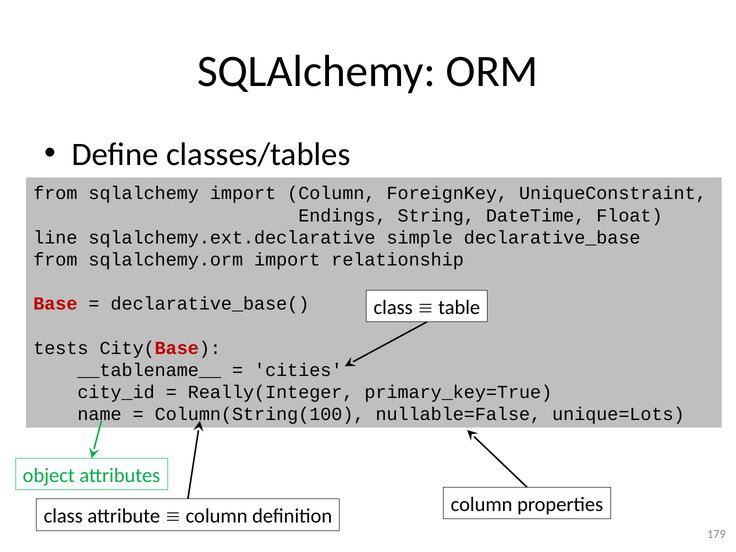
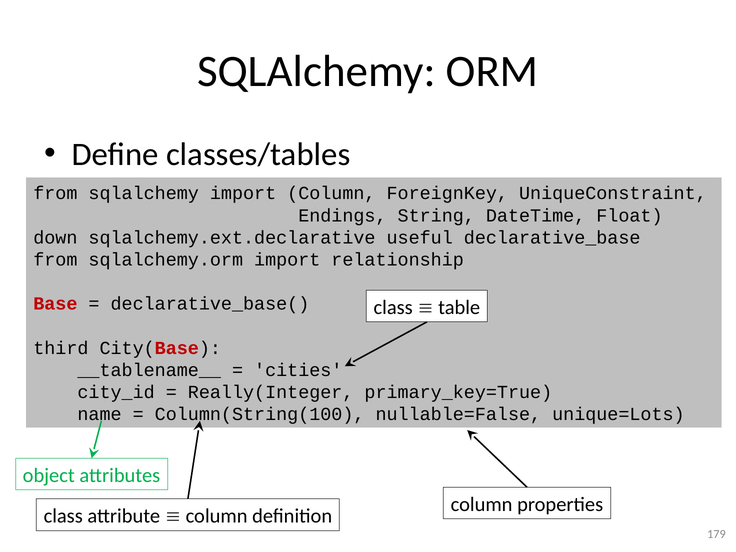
line: line -> down
simple: simple -> useful
tests: tests -> third
